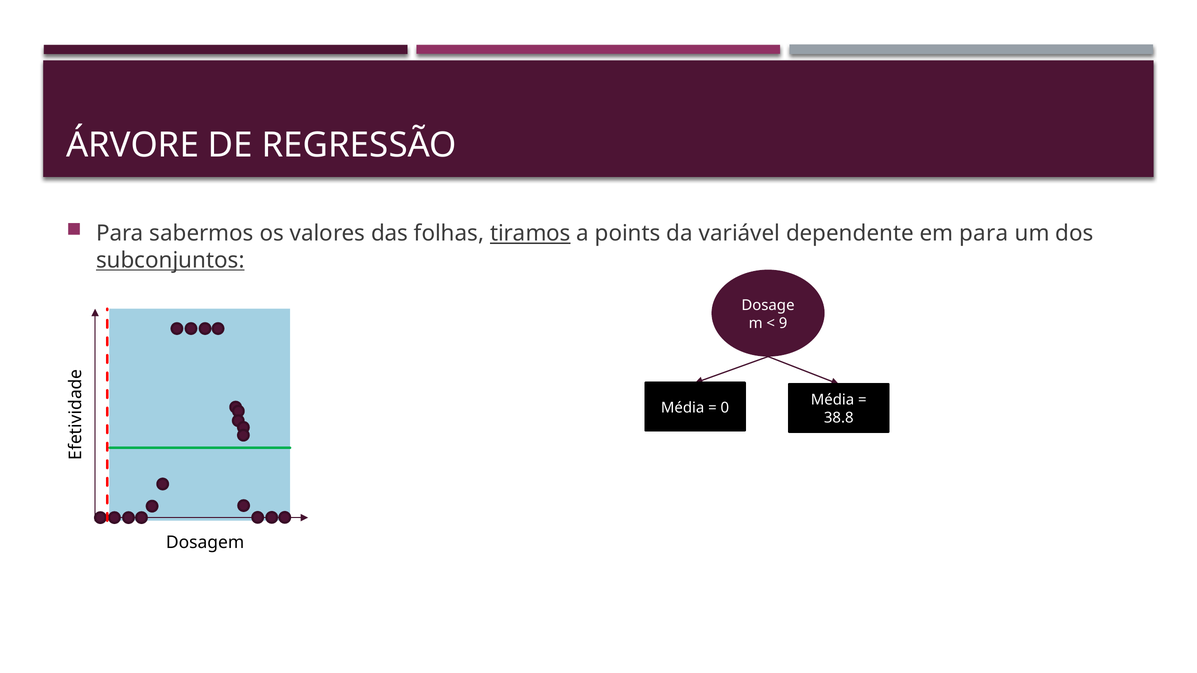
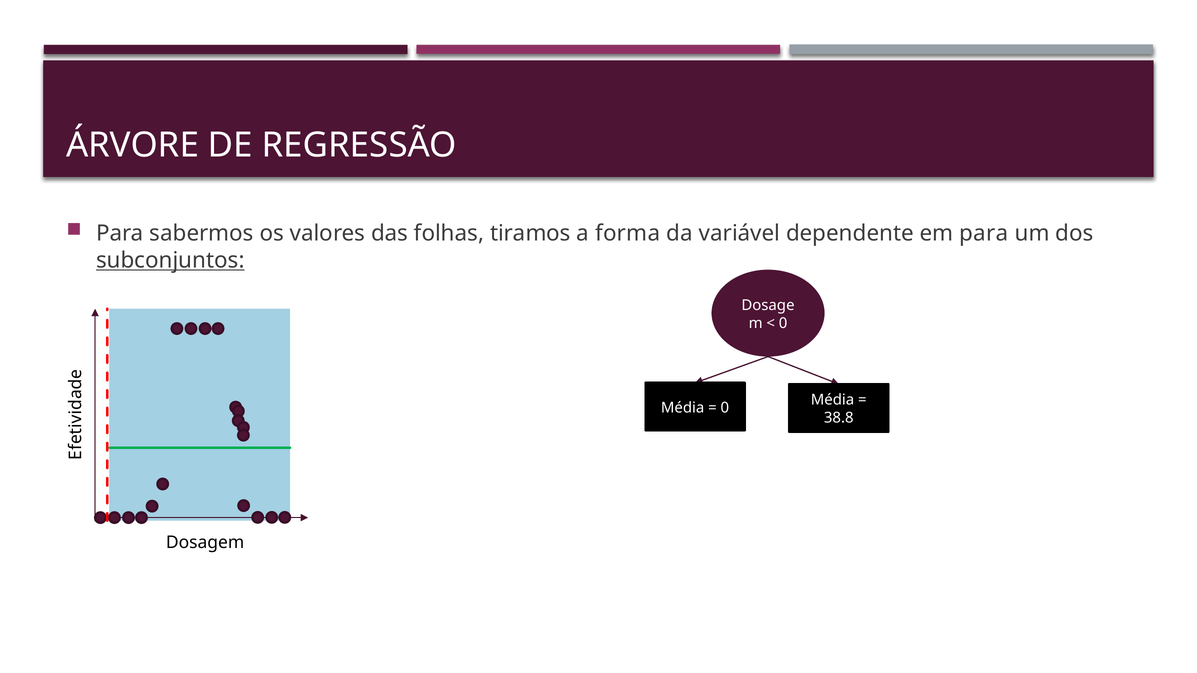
tiramos underline: present -> none
points: points -> forma
9 at (783, 323): 9 -> 0
